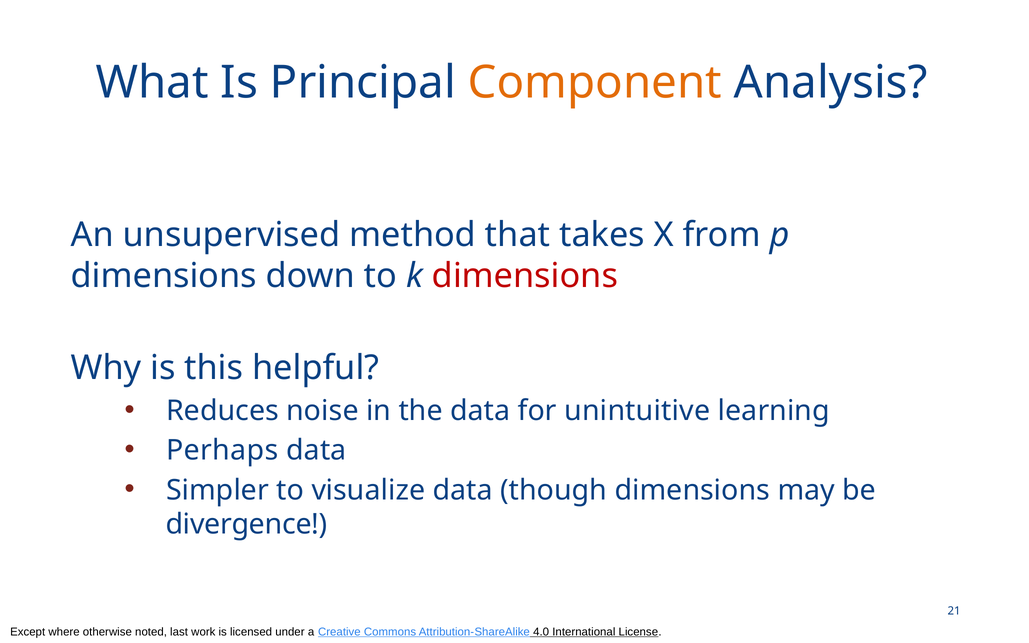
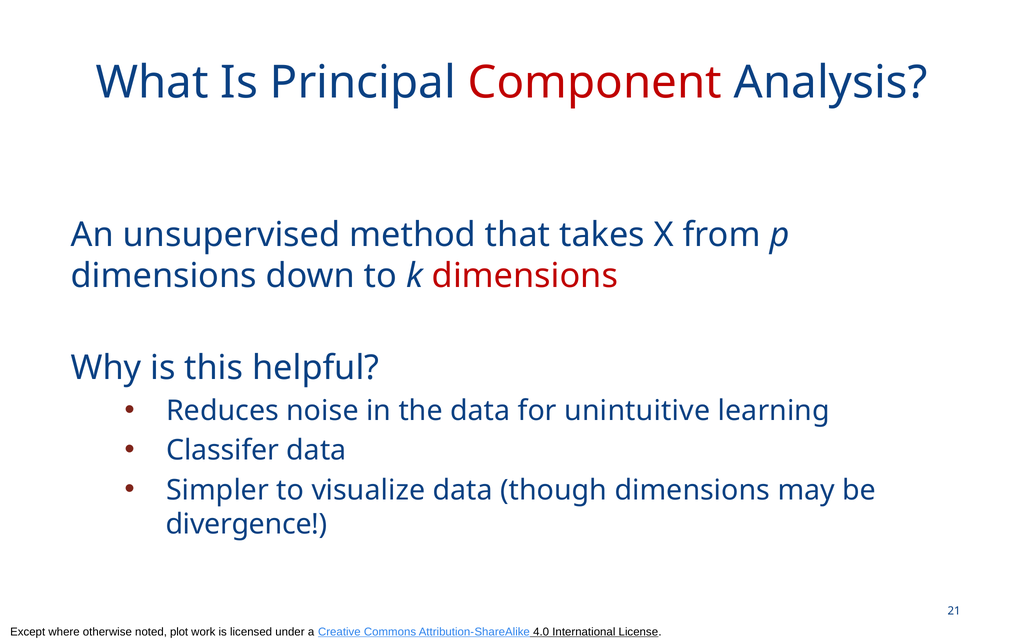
Component colour: orange -> red
Perhaps: Perhaps -> Classifer
last: last -> plot
